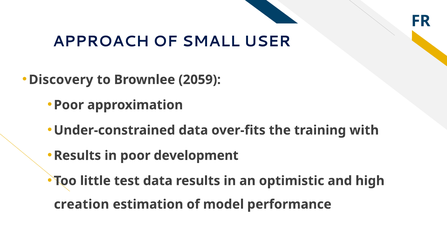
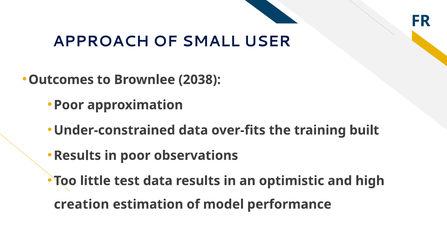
Discovery: Discovery -> Outcomes
2059: 2059 -> 2038
with: with -> built
development: development -> observations
